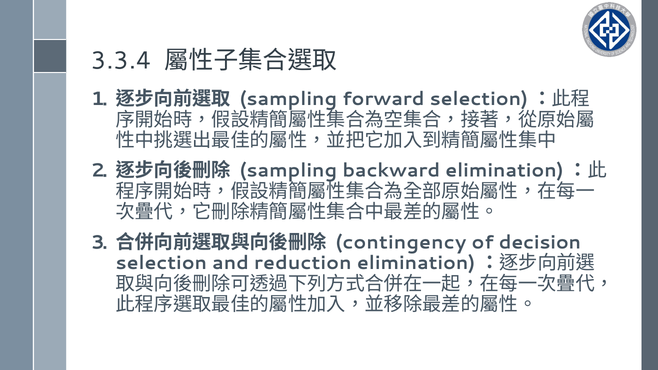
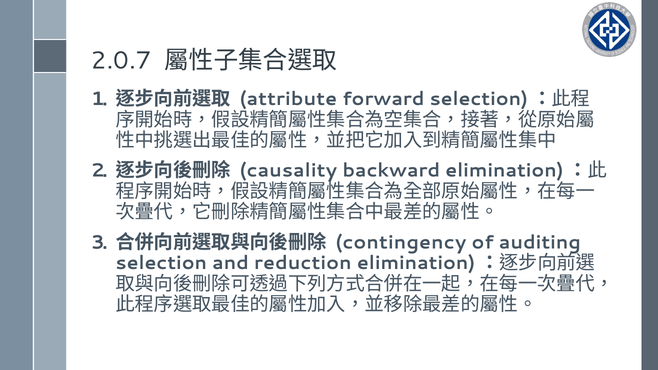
3.3.4: 3.3.4 -> 2.0.7
sampling at (288, 99): sampling -> attribute
sampling at (288, 171): sampling -> causality
decision: decision -> auditing
